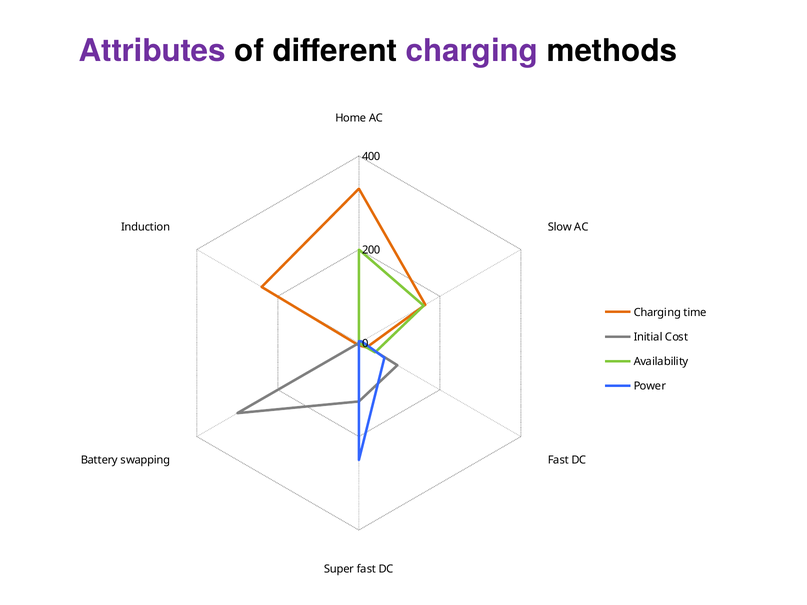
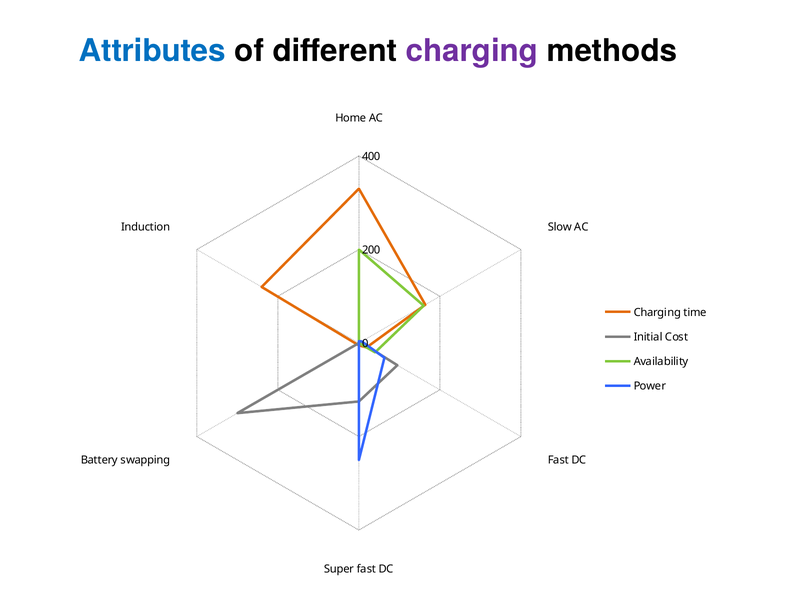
Attributes colour: purple -> blue
